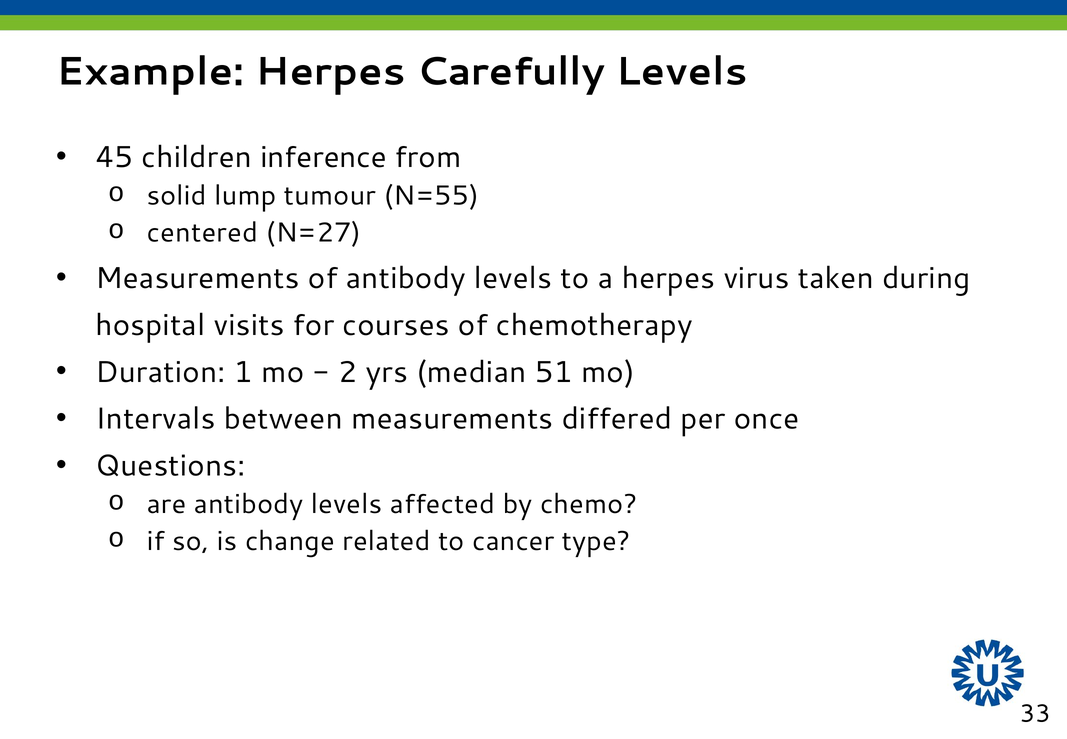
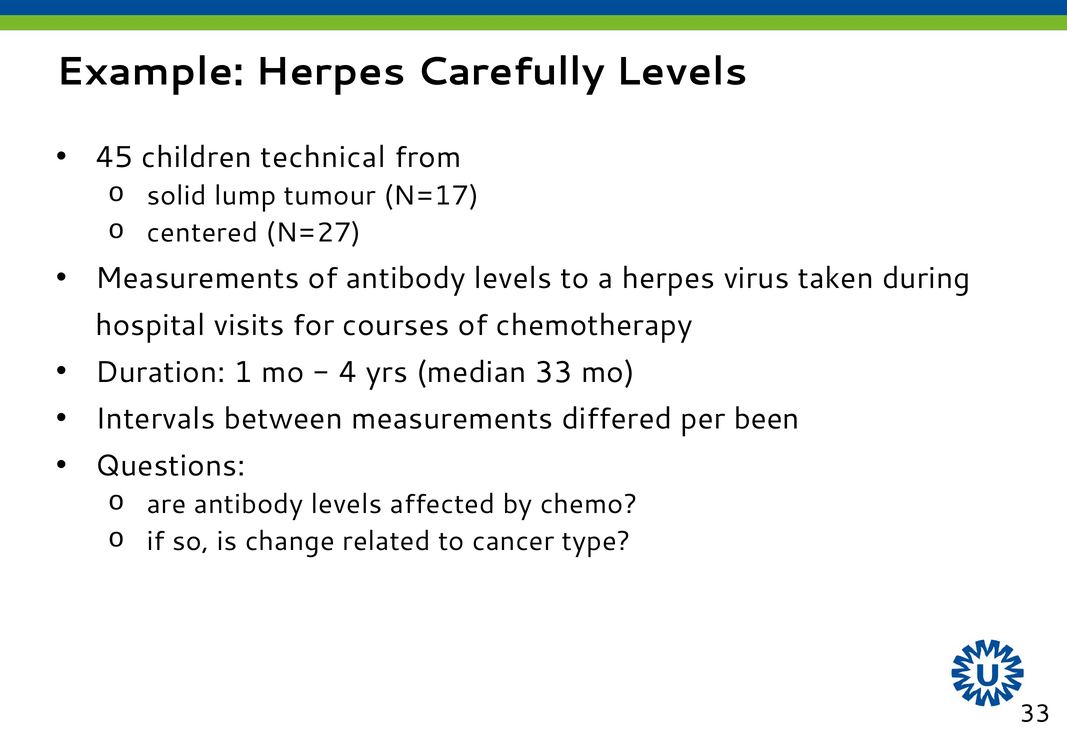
inference: inference -> technical
N=55: N=55 -> N=17
2: 2 -> 4
median 51: 51 -> 33
once: once -> been
